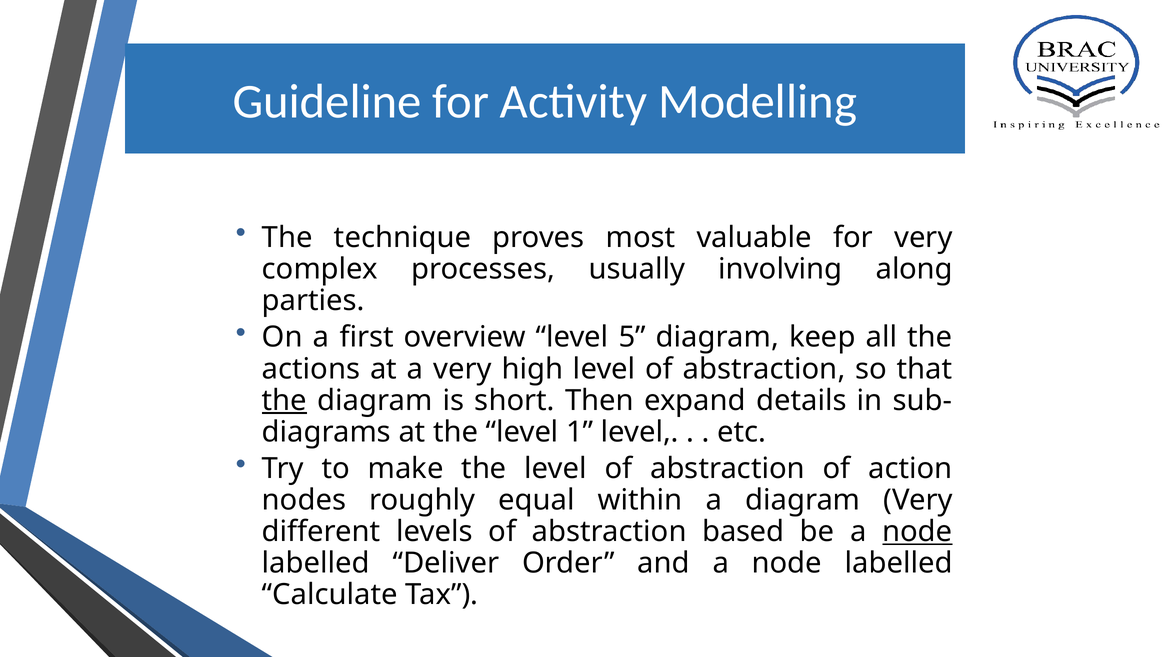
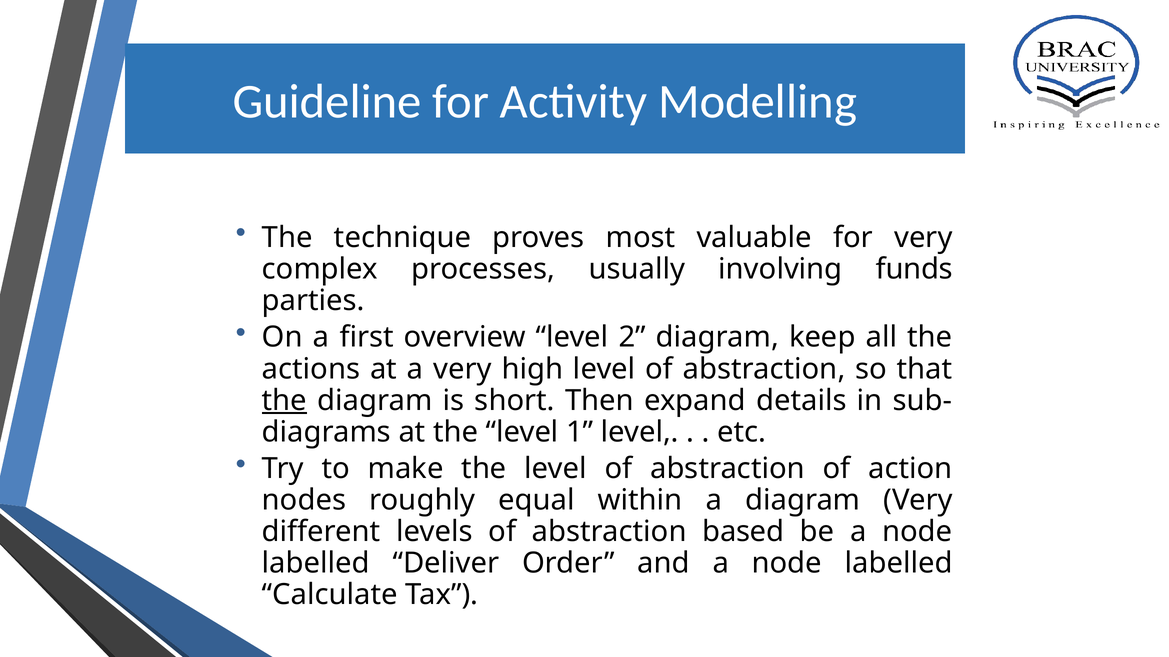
along: along -> funds
5: 5 -> 2
node at (917, 532) underline: present -> none
